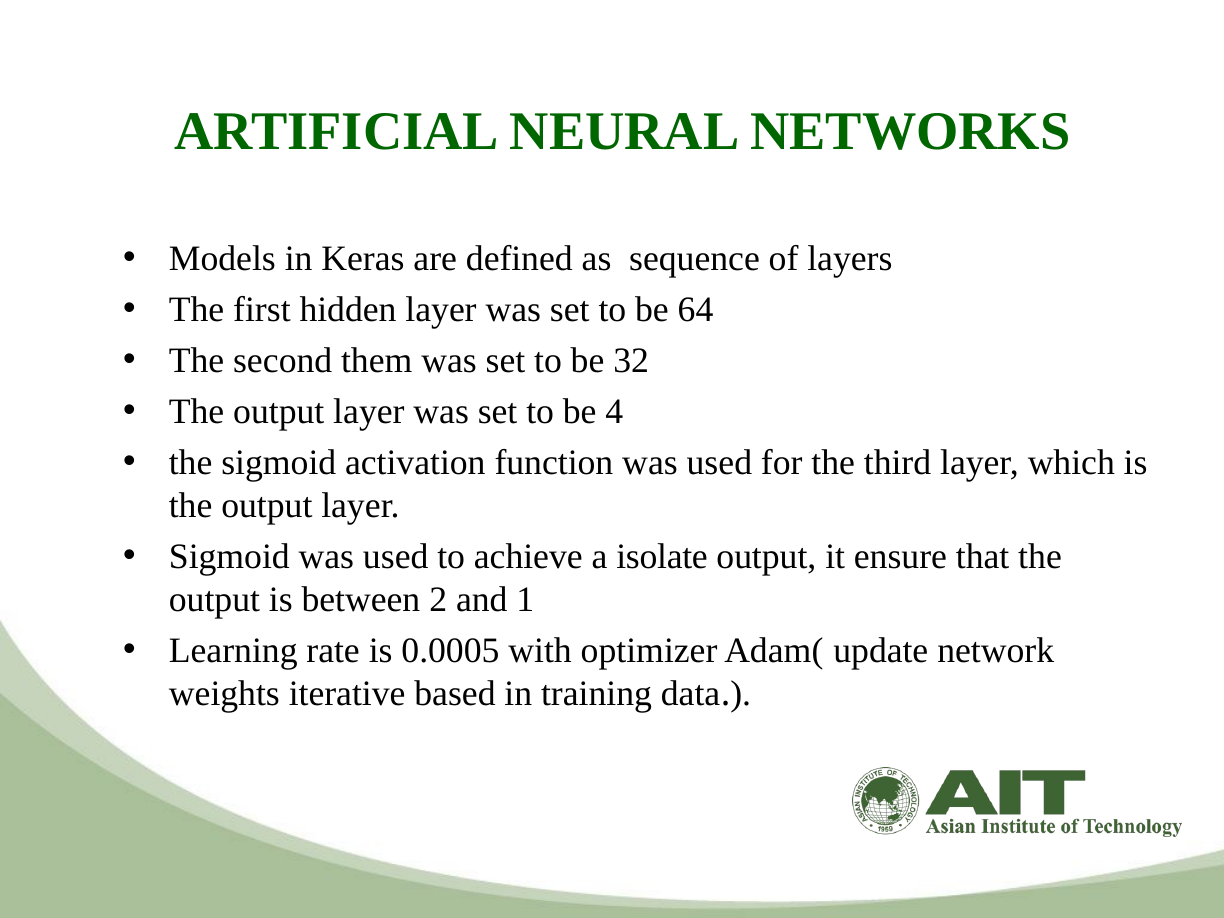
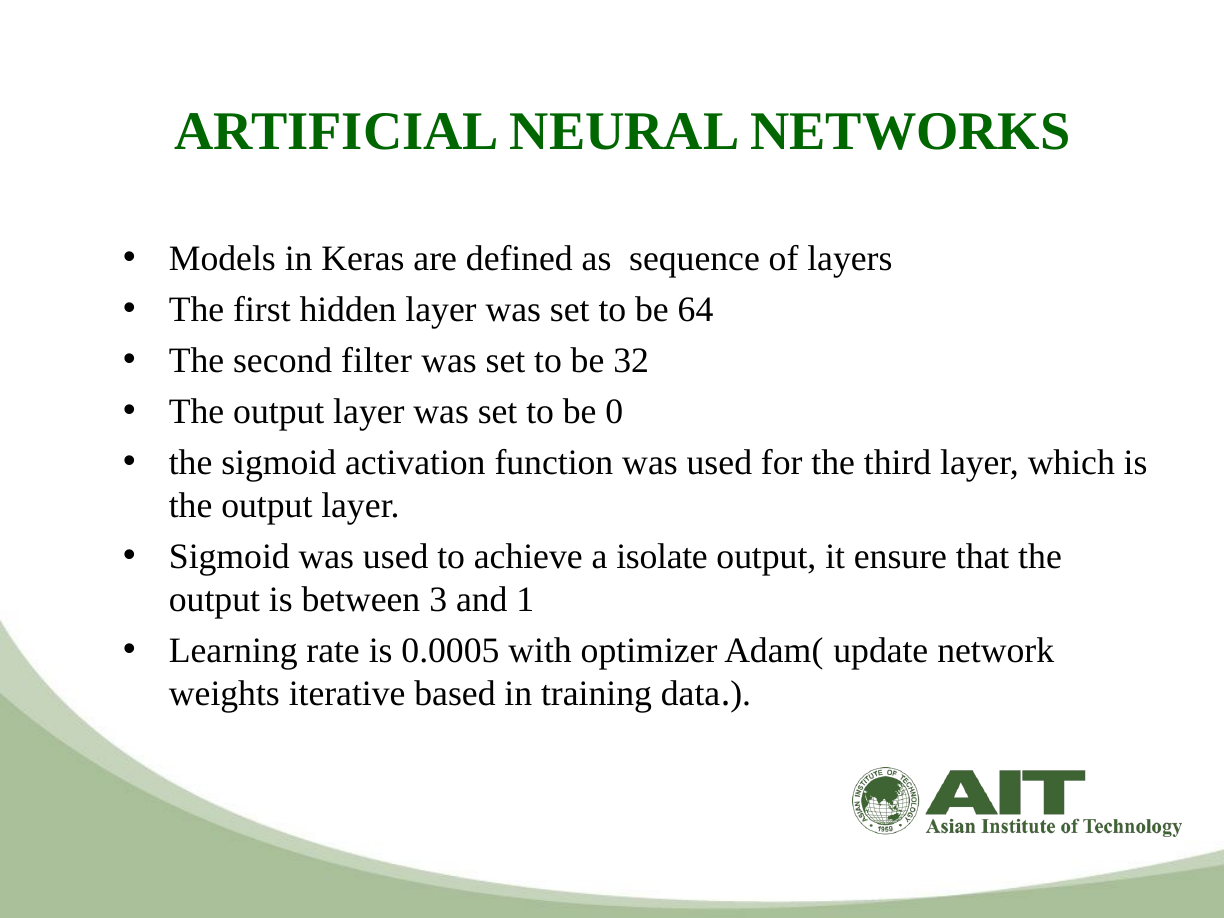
them: them -> filter
4: 4 -> 0
2: 2 -> 3
